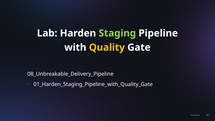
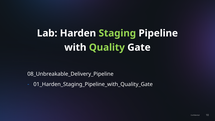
Quality colour: yellow -> light green
